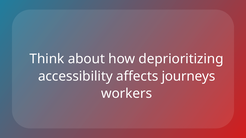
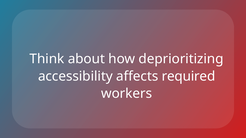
journeys: journeys -> required
